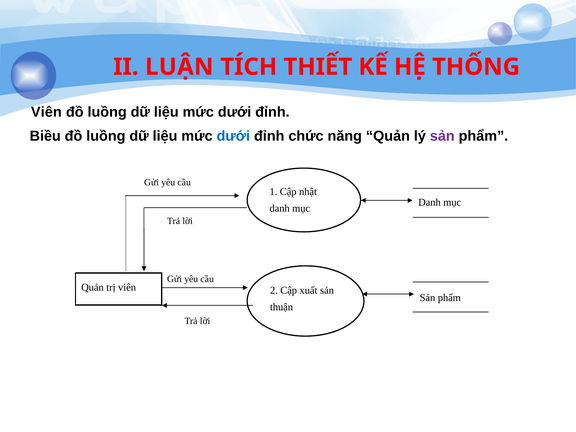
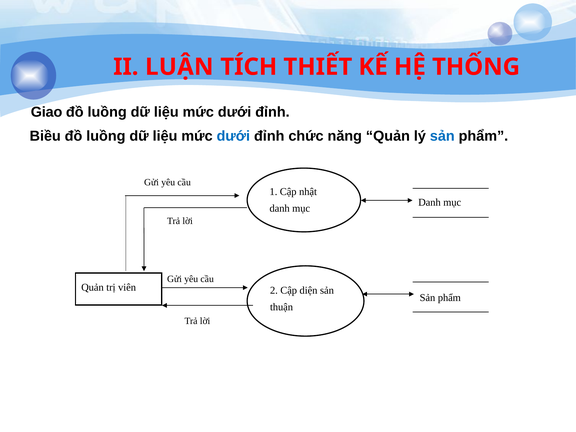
Viên at (46, 112): Viên -> Giao
sản at (442, 136) colour: purple -> blue
xuất: xuất -> diện
